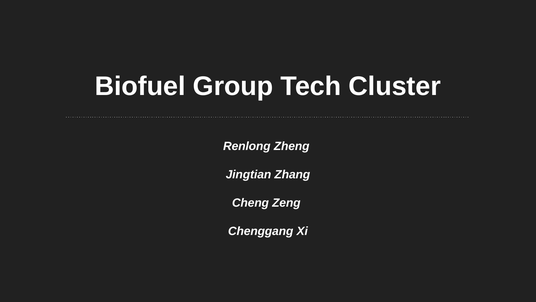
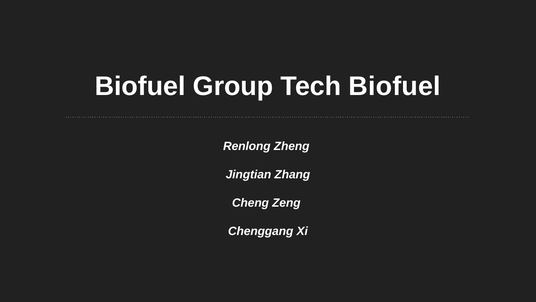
Tech Cluster: Cluster -> Biofuel
